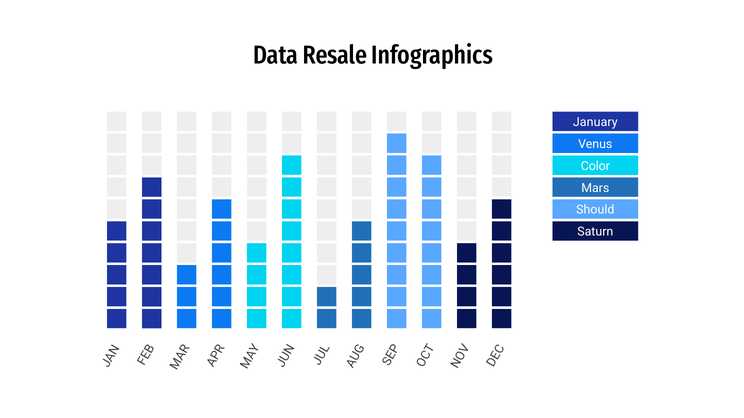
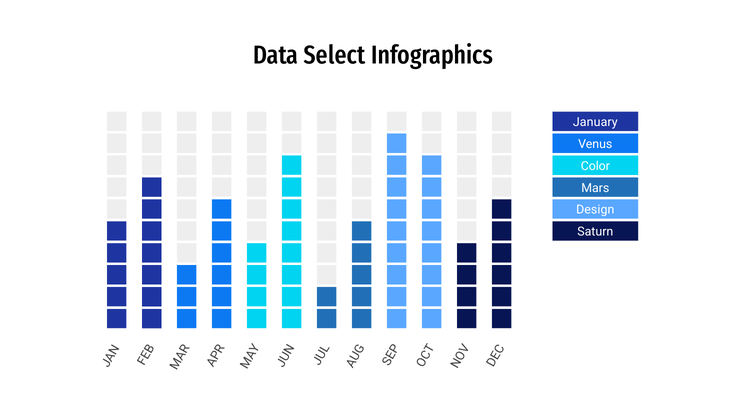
Resale: Resale -> Select
Should: Should -> Design
